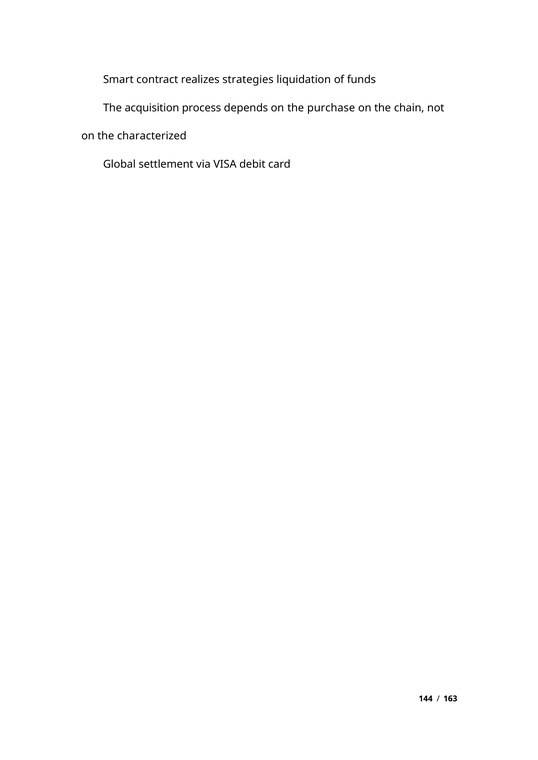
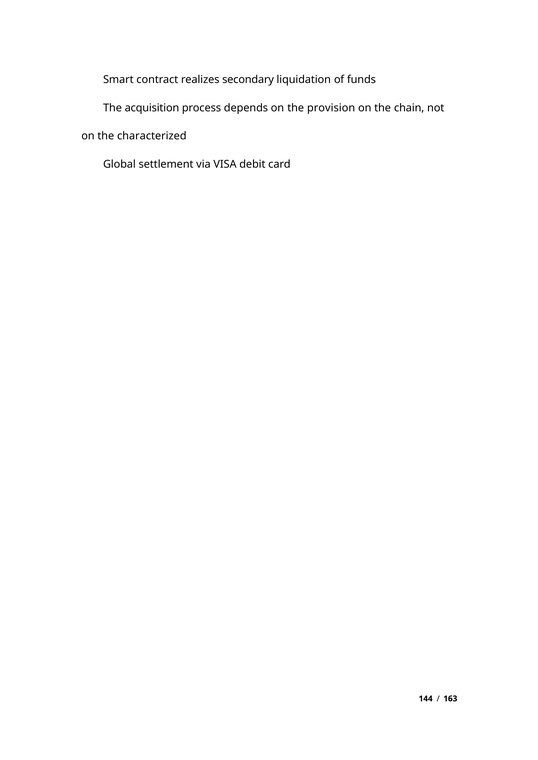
strategies: strategies -> secondary
purchase: purchase -> provision
